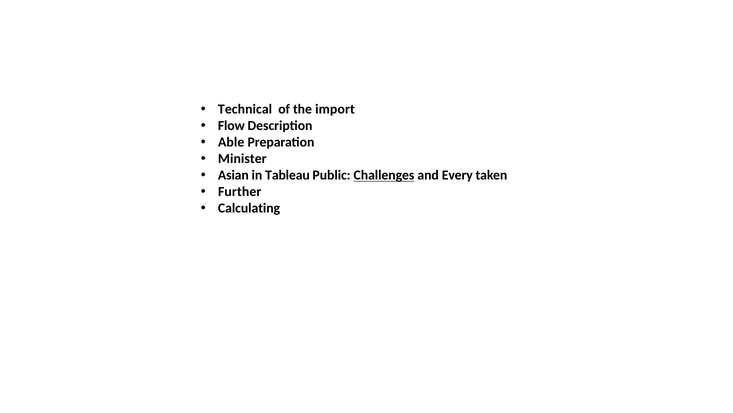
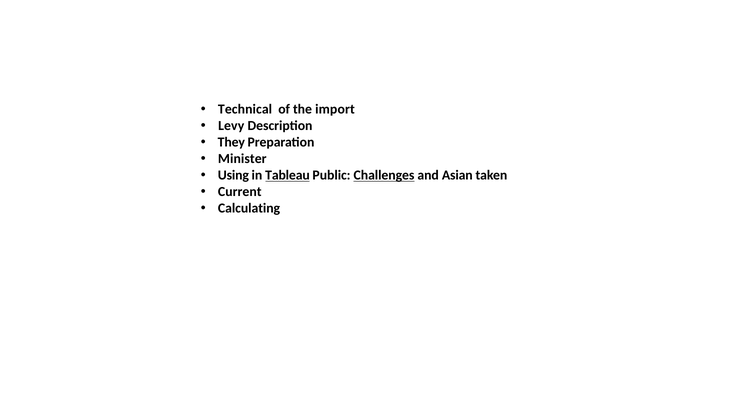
Flow: Flow -> Levy
Able: Able -> They
Asian: Asian -> Using
Tableau underline: none -> present
Every: Every -> Asian
Further: Further -> Current
